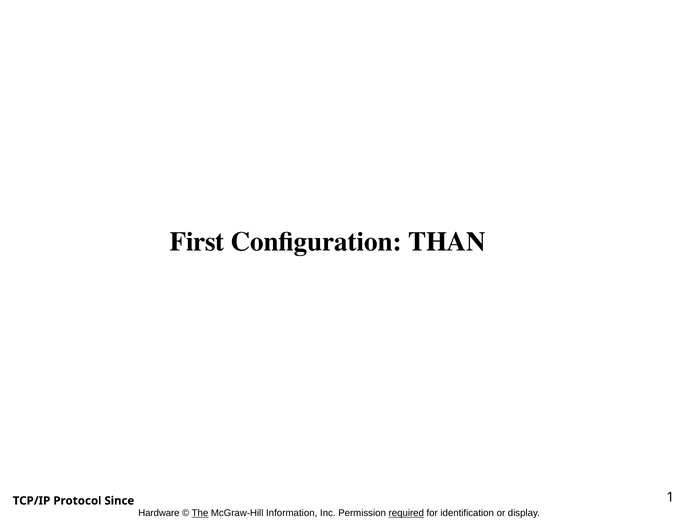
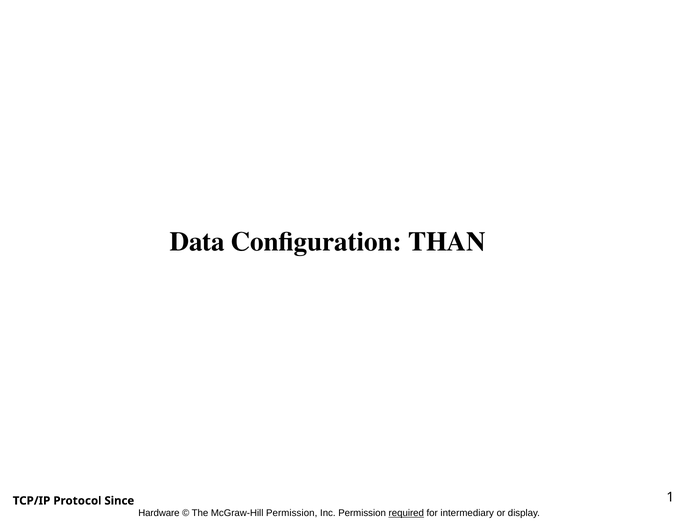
First: First -> Data
The underline: present -> none
McGraw-Hill Information: Information -> Permission
identification: identification -> intermediary
